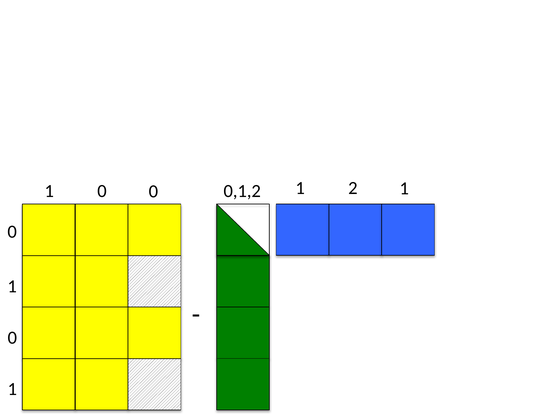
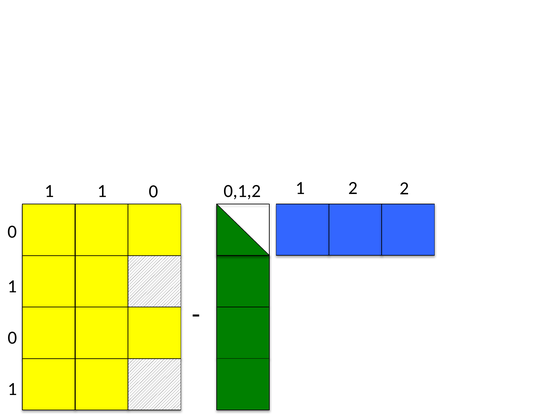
2 1: 1 -> 2
0 at (102, 191): 0 -> 1
